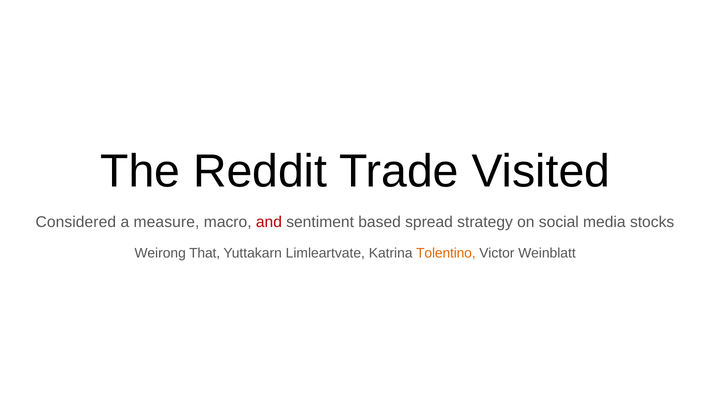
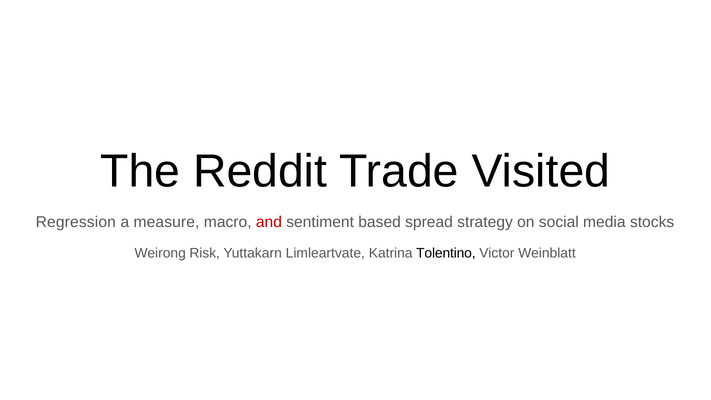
Considered: Considered -> Regression
That: That -> Risk
Tolentino colour: orange -> black
